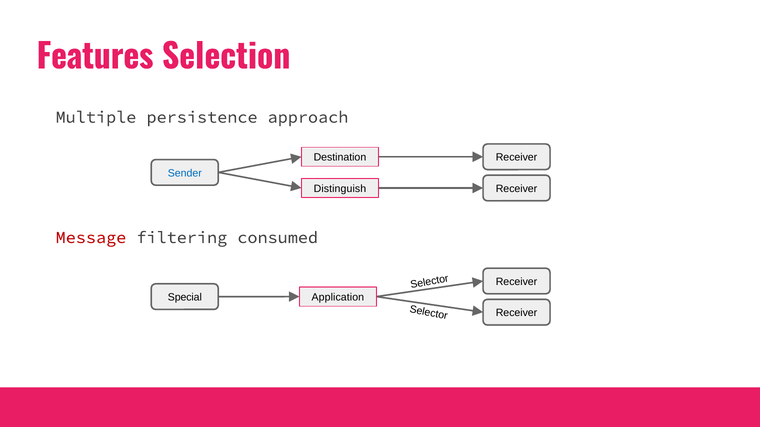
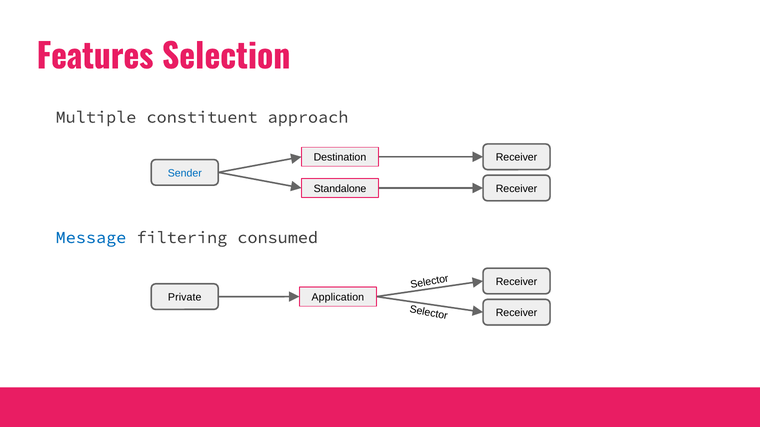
persistence: persistence -> constituent
Distinguish: Distinguish -> Standalone
Message colour: red -> blue
Special: Special -> Private
